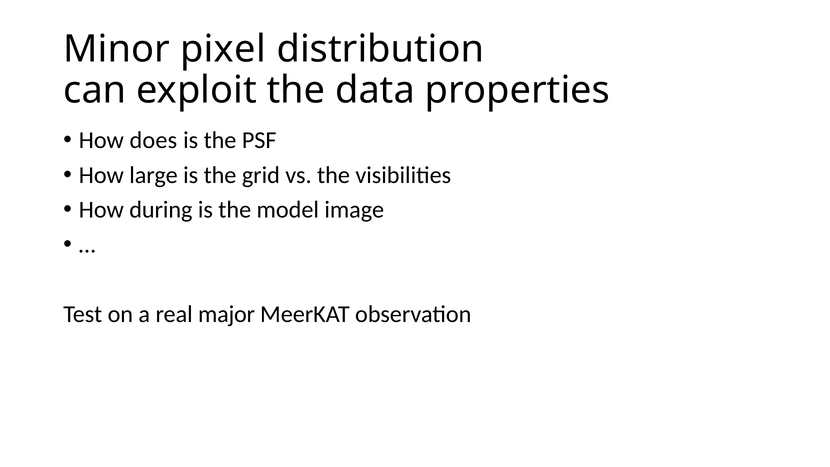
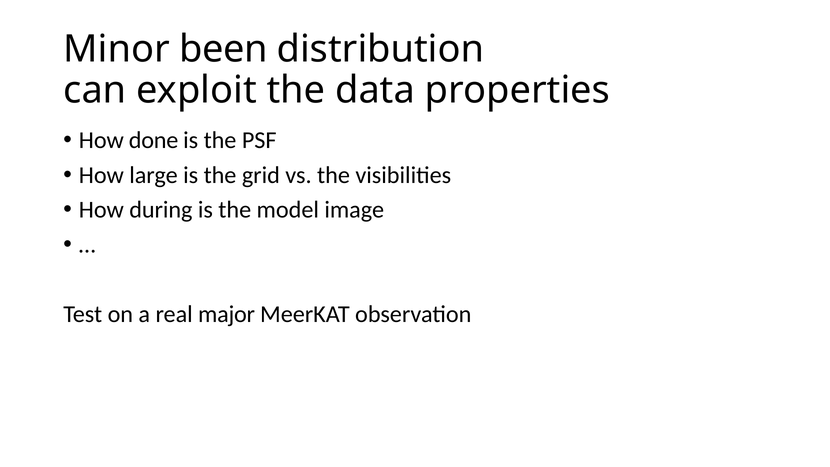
pixel: pixel -> been
does: does -> done
